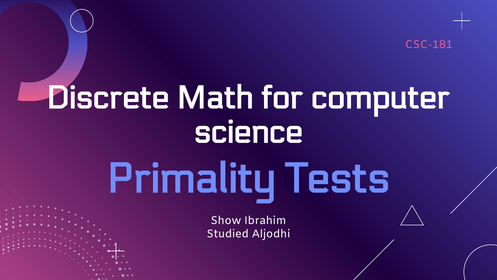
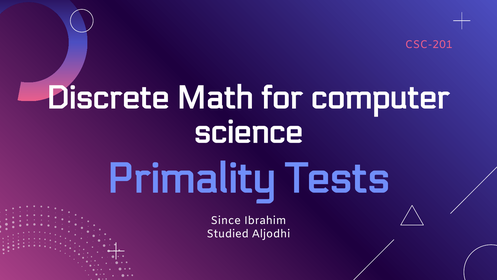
CSC-181: CSC-181 -> CSC-201
Show: Show -> Since
